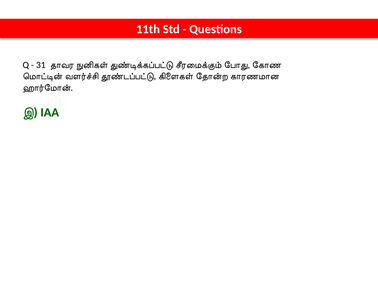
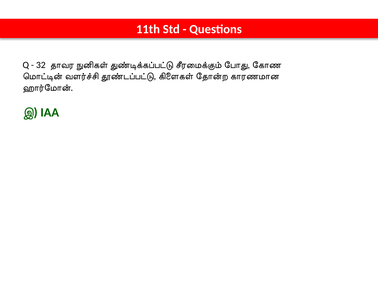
31: 31 -> 32
